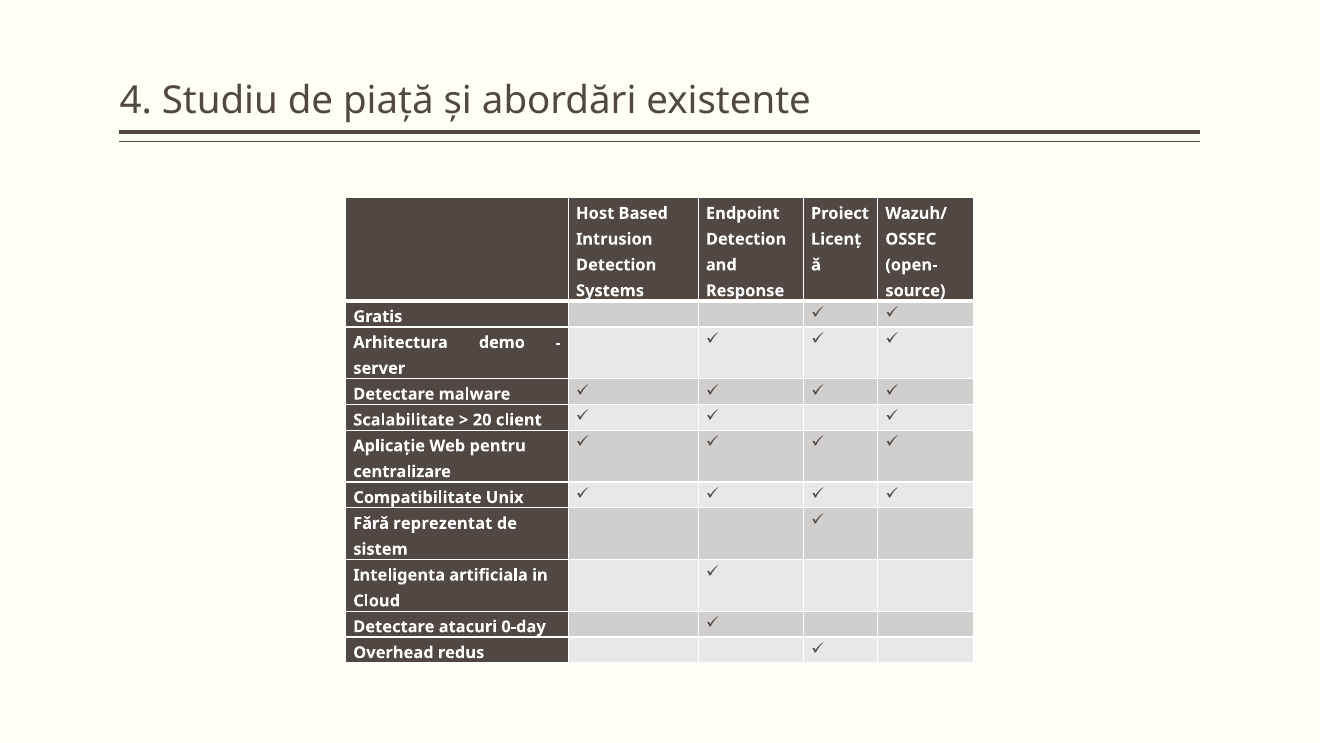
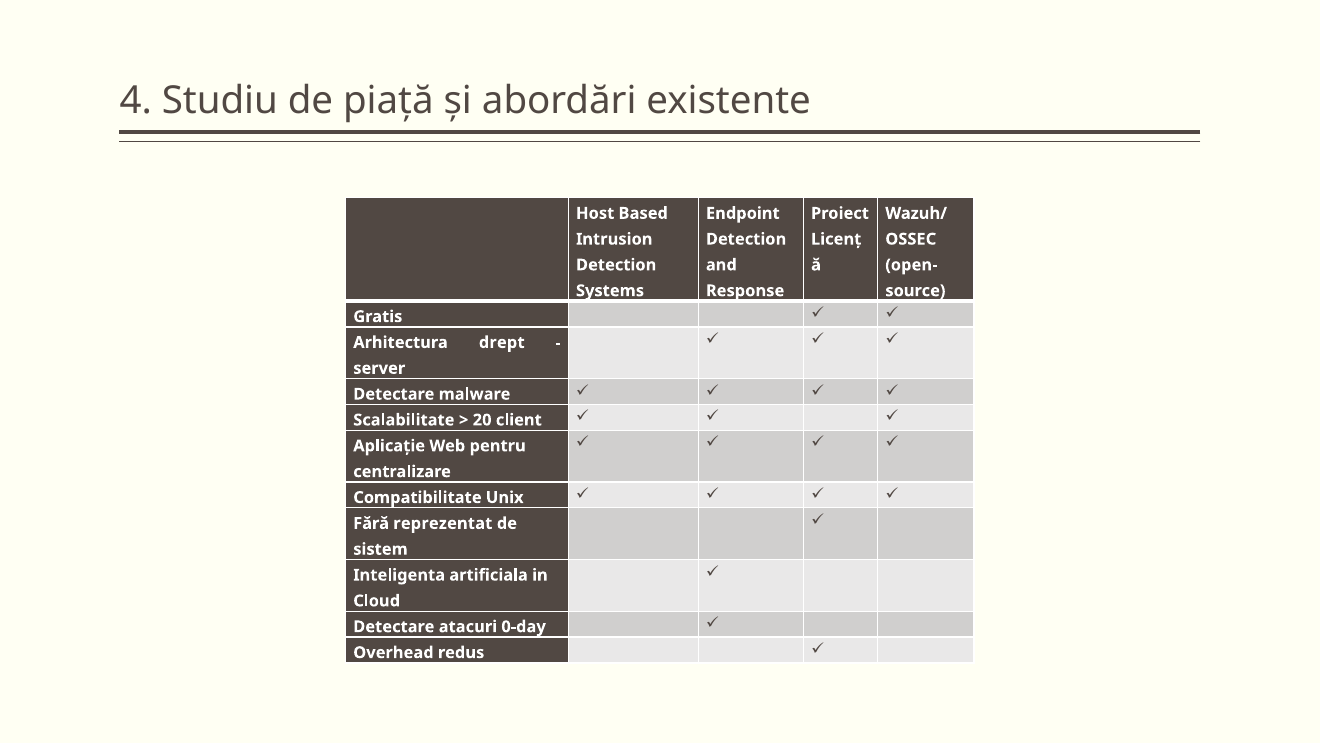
demo: demo -> drept
